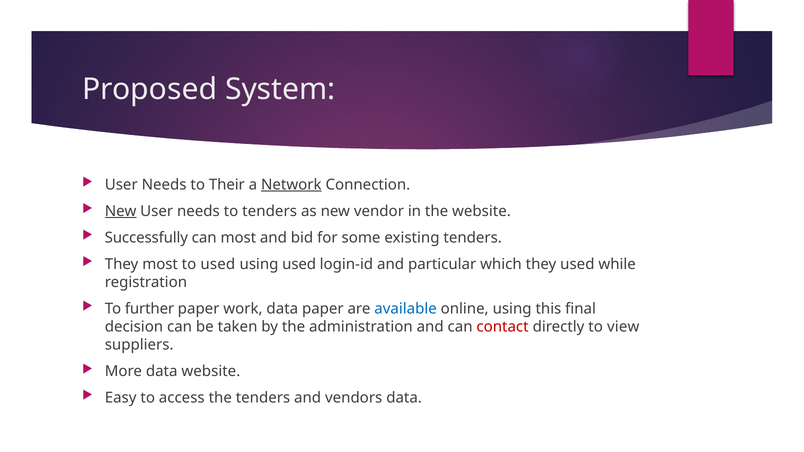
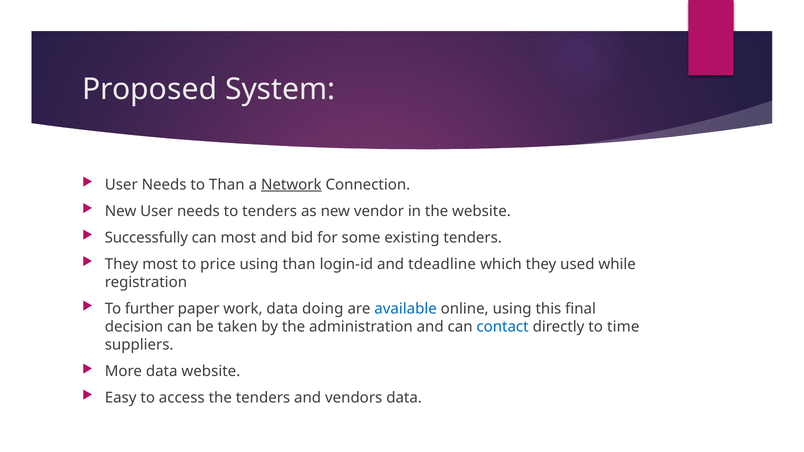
to Their: Their -> Than
New at (121, 211) underline: present -> none
to used: used -> price
using used: used -> than
particular: particular -> tdeadline
data paper: paper -> doing
contact colour: red -> blue
view: view -> time
